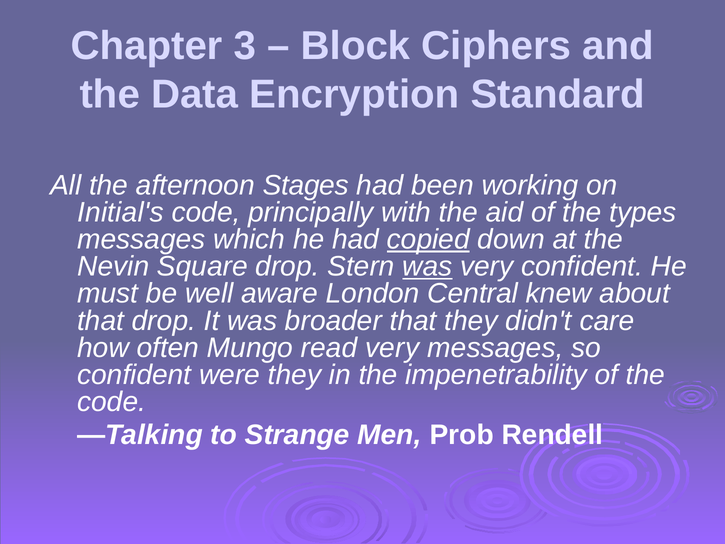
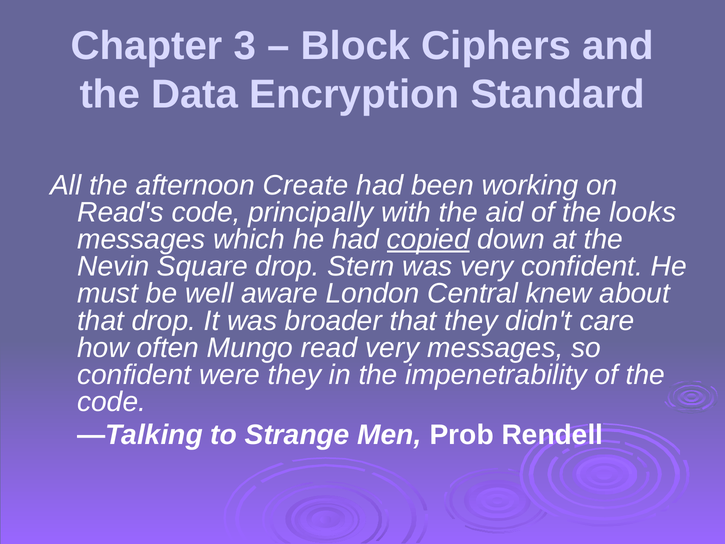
Stages: Stages -> Create
Initial's: Initial's -> Read's
types: types -> looks
was at (427, 266) underline: present -> none
